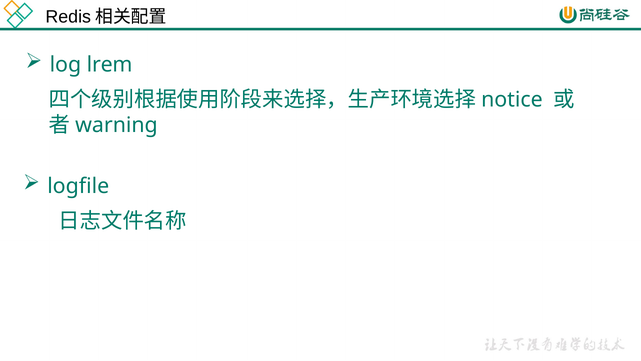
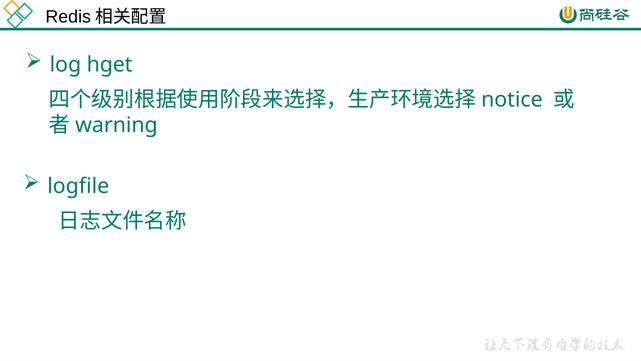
lrem: lrem -> hget
